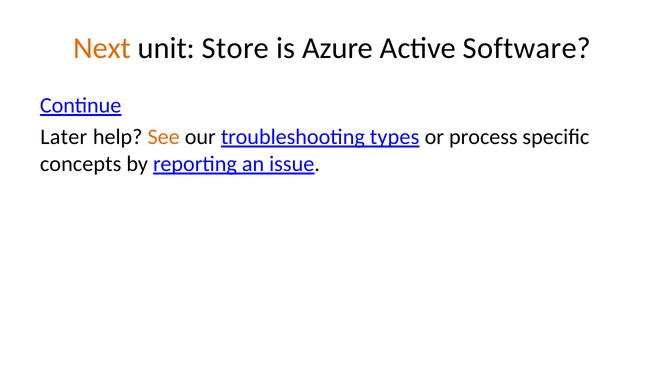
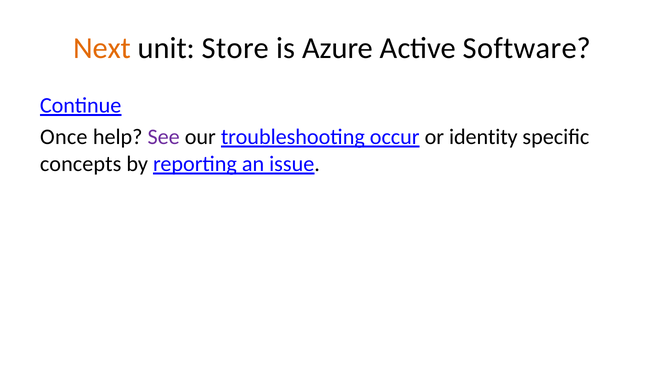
Later: Later -> Once
See colour: orange -> purple
types: types -> occur
process: process -> identity
